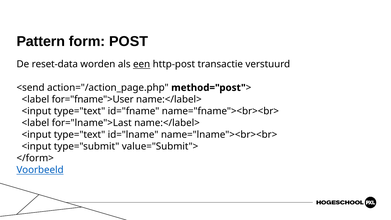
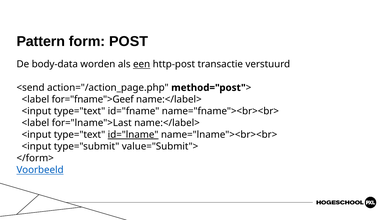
reset-data: reset-data -> body-data
for="fname">User: for="fname">User -> for="fname">Geef
id="lname underline: none -> present
